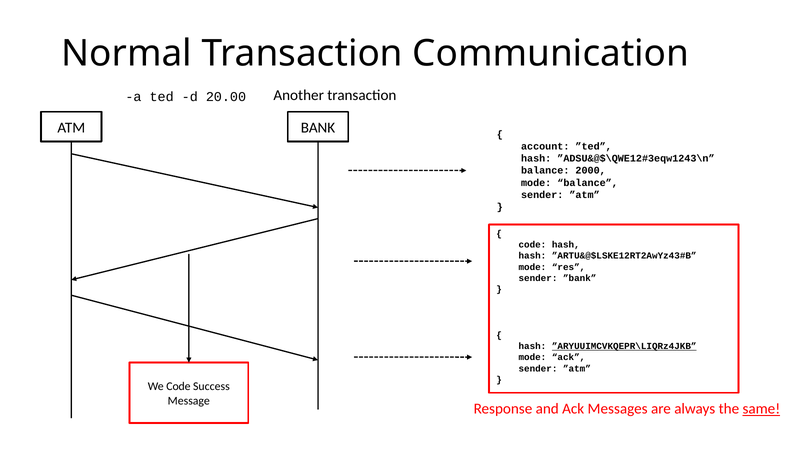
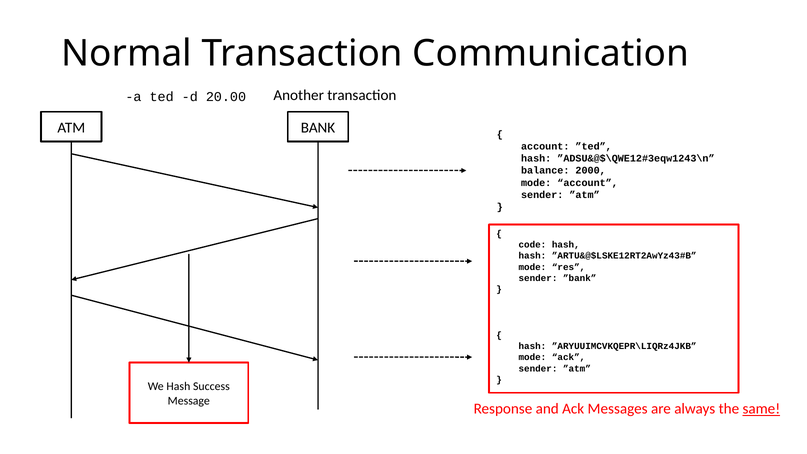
mode balance: balance -> account
”ARYUUIMCVKQEPR\LIQRz4JKB underline: present -> none
We Code: Code -> Hash
